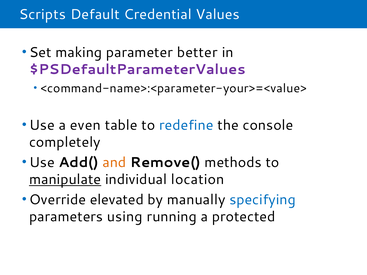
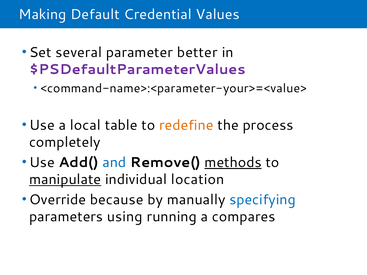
Scripts: Scripts -> Making
making: making -> several
even: even -> local
redefine colour: blue -> orange
console: console -> process
and colour: orange -> blue
methods underline: none -> present
elevated: elevated -> because
protected: protected -> compares
